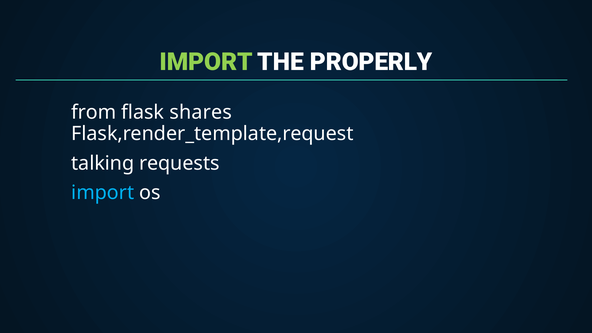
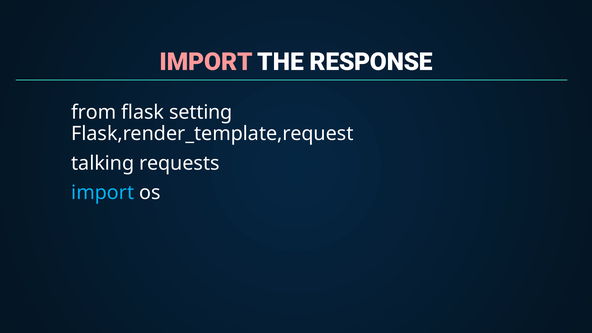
IMPORT at (206, 62) colour: light green -> pink
PROPERLY: PROPERLY -> RESPONSE
shares: shares -> setting
